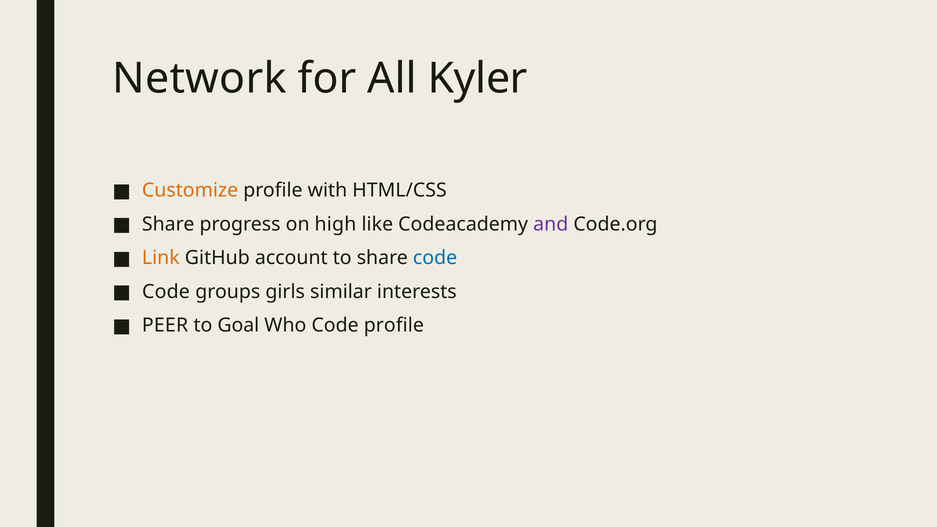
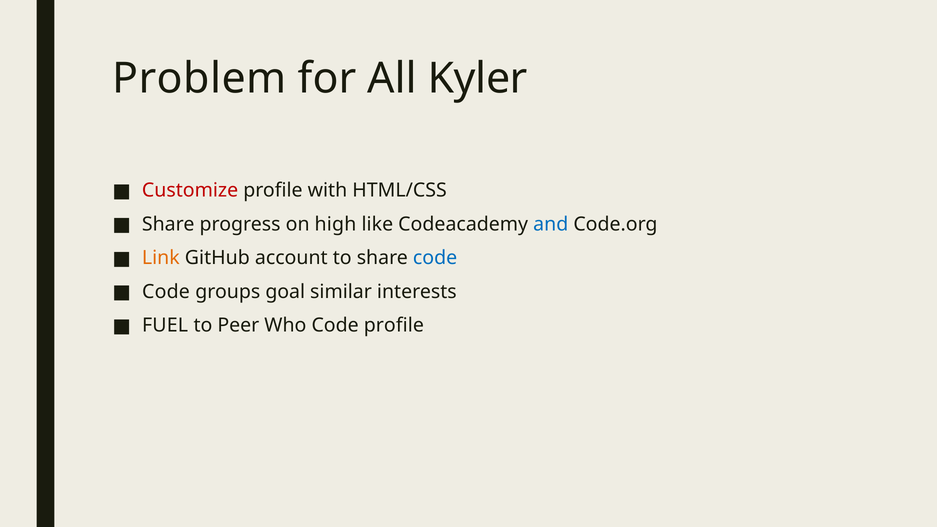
Network: Network -> Problem
Customize colour: orange -> red
and colour: purple -> blue
girls: girls -> goal
PEER: PEER -> FUEL
Goal: Goal -> Peer
